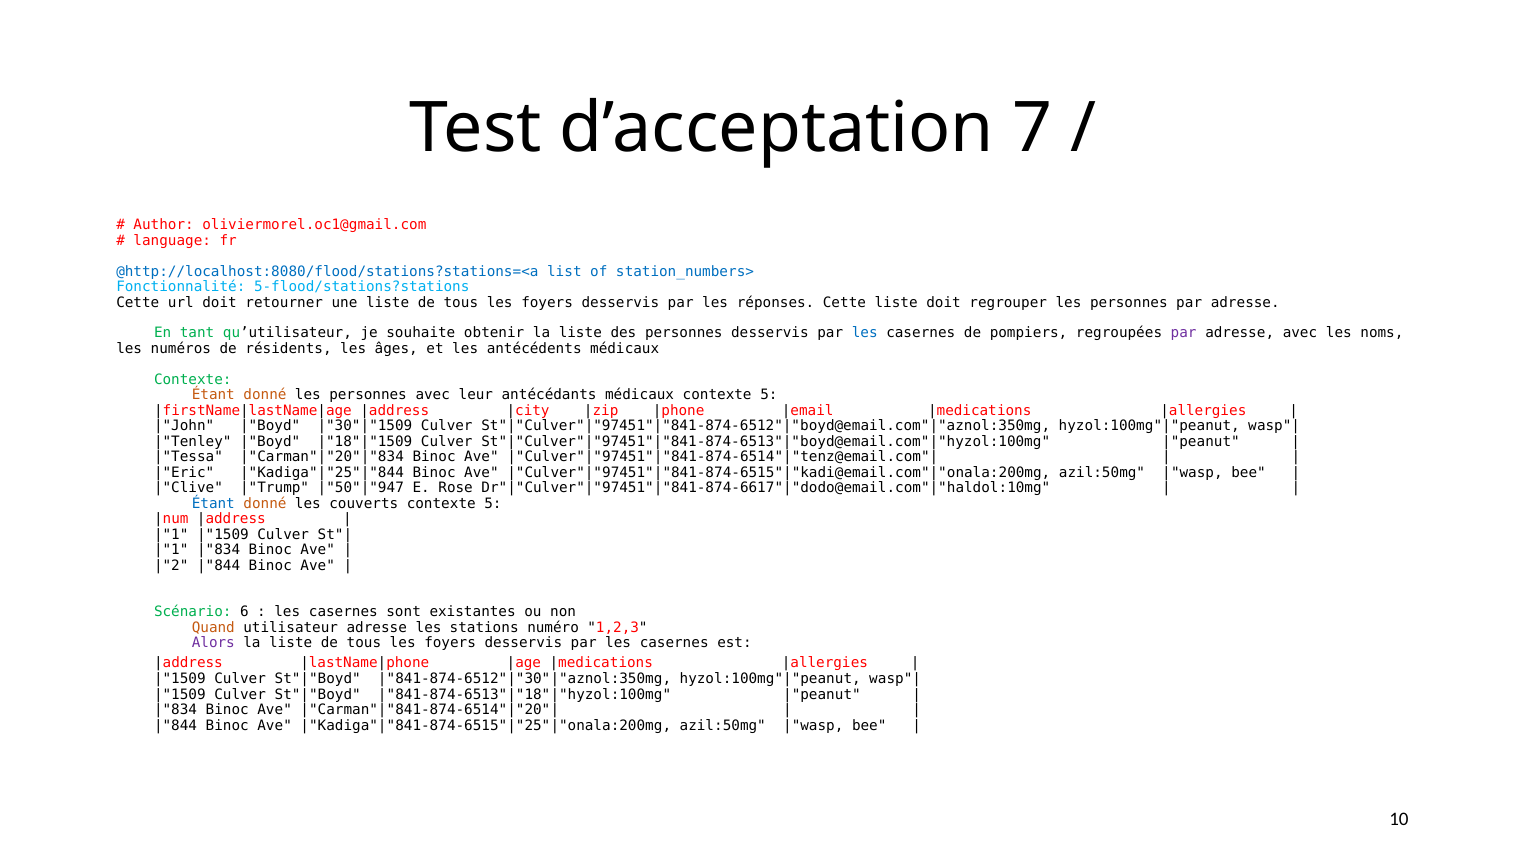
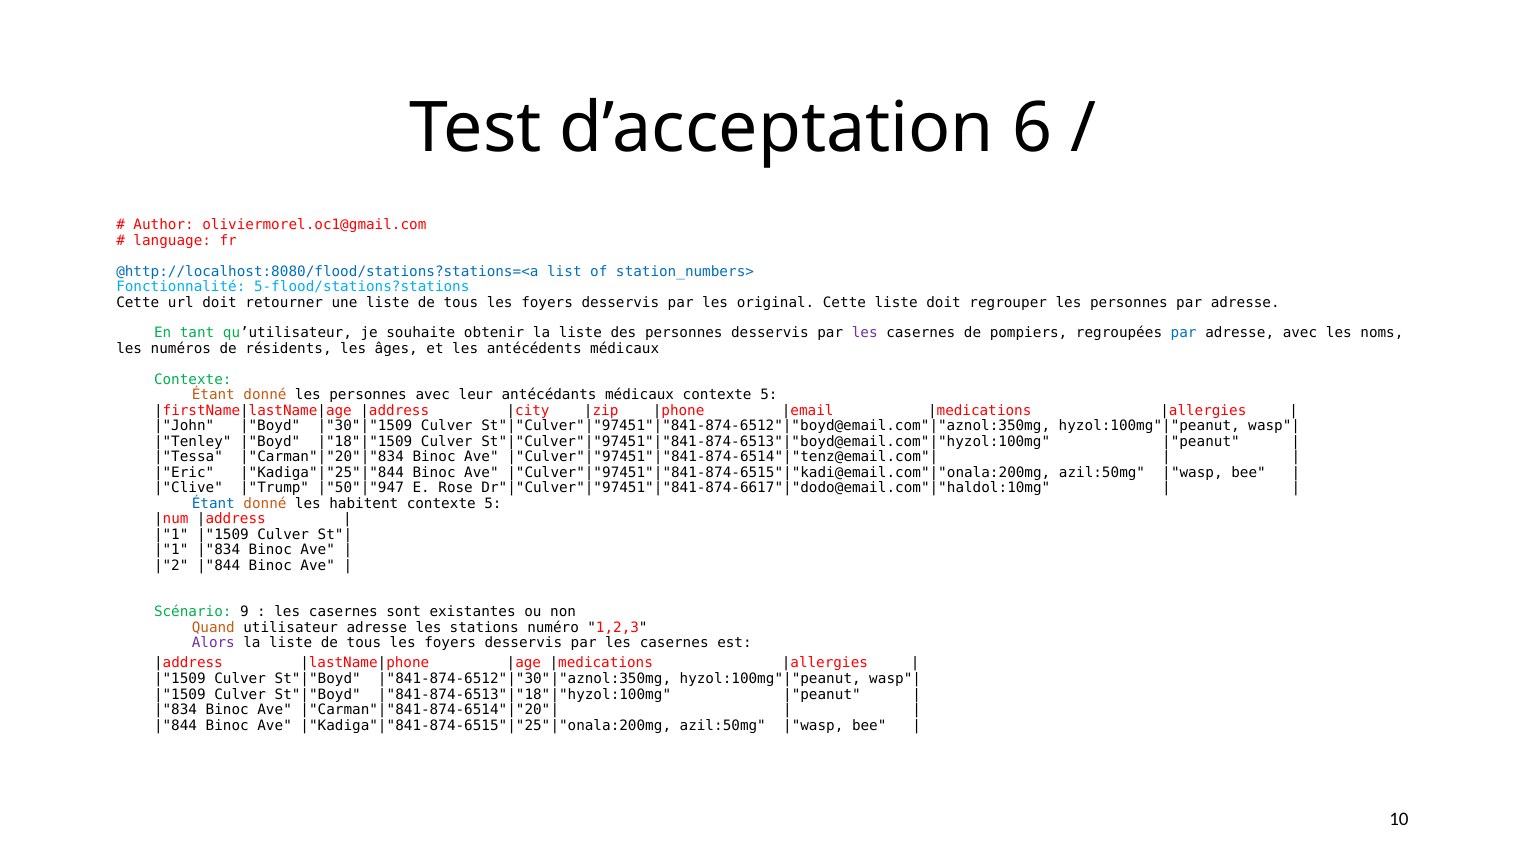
7: 7 -> 6
réponses: réponses -> original
les at (865, 333) colour: blue -> purple
par at (1184, 333) colour: purple -> blue
couverts: couverts -> habitent
6: 6 -> 9
